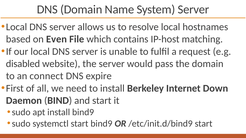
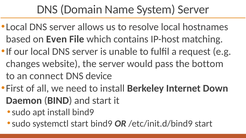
disabled: disabled -> changes
the domain: domain -> bottom
expire: expire -> device
